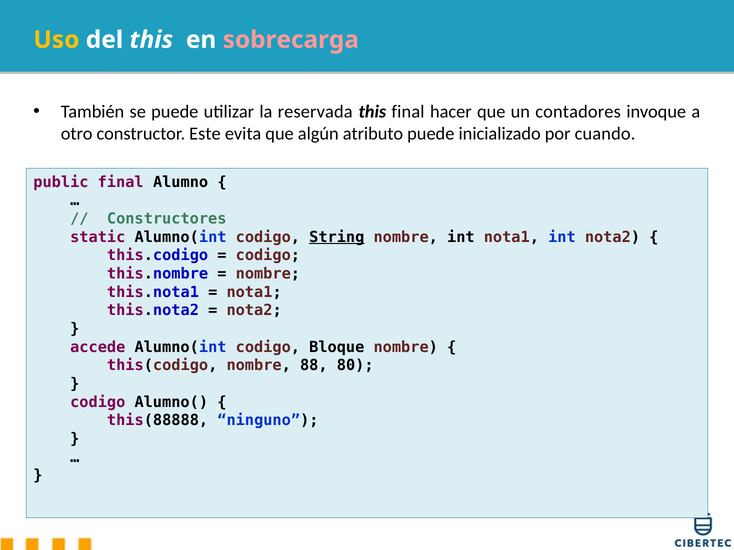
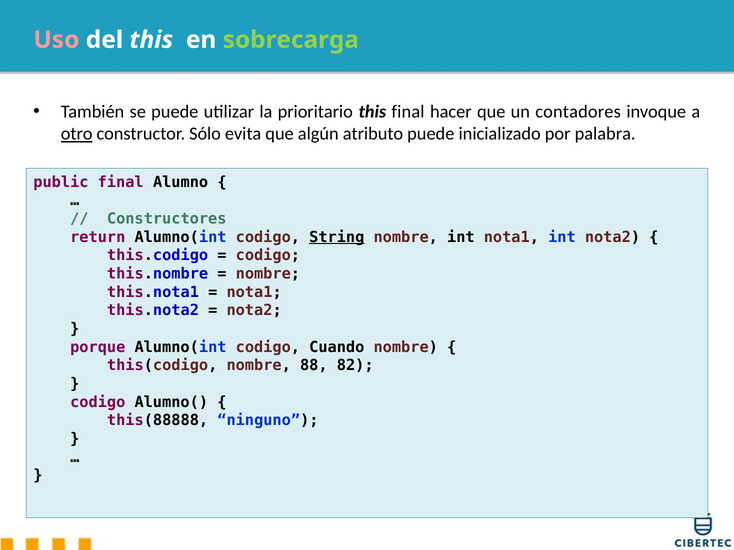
Uso colour: yellow -> pink
sobrecarga colour: pink -> light green
reservada: reservada -> prioritario
otro underline: none -> present
Este: Este -> Sólo
cuando: cuando -> palabra
static: static -> return
accede: accede -> porque
Bloque: Bloque -> Cuando
80: 80 -> 82
